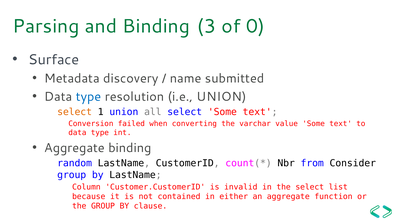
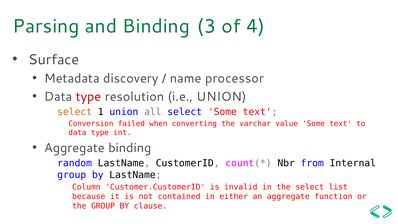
0: 0 -> 4
submitted: submitted -> processor
type at (89, 97) colour: blue -> red
Consider: Consider -> Internal
